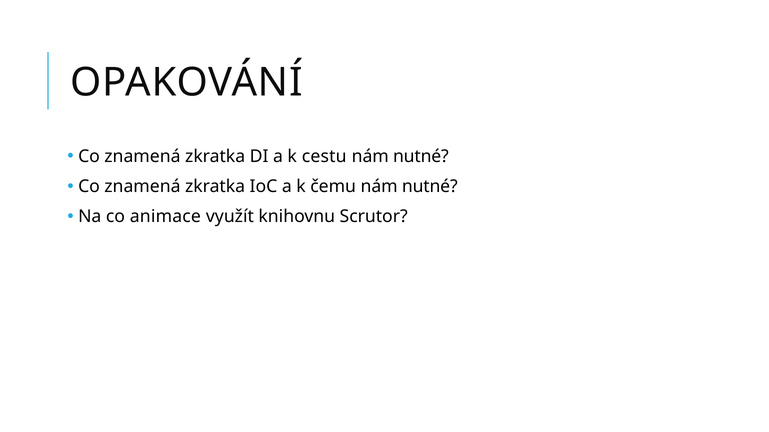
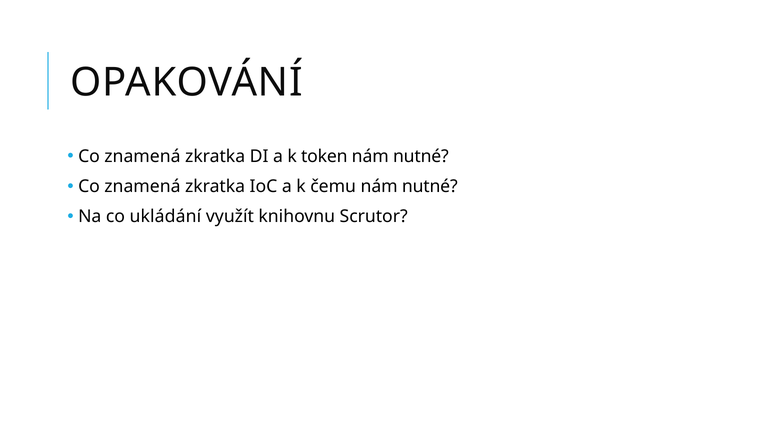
cestu: cestu -> token
animace: animace -> ukládání
